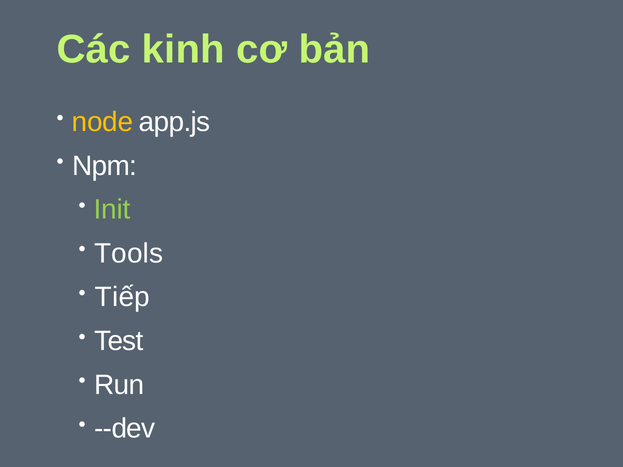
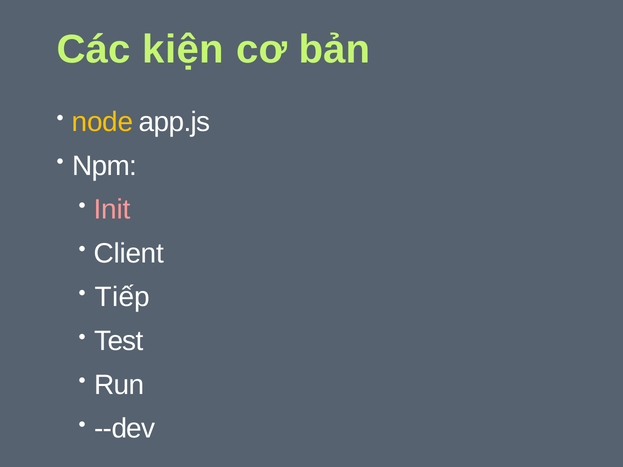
kinh: kinh -> kiện
Init colour: light green -> pink
Tools: Tools -> Client
